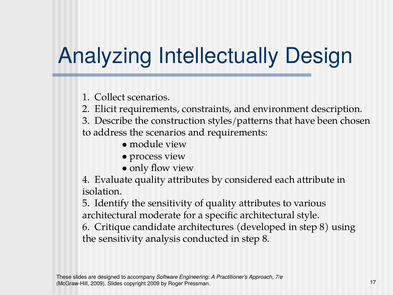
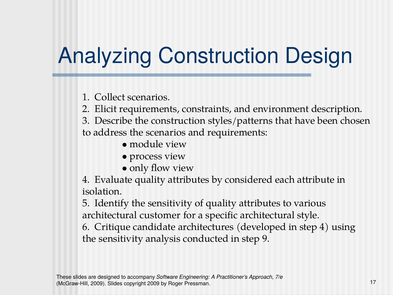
Analyzing Intellectually: Intellectually -> Construction
moderate: moderate -> customer
developed in step 8: 8 -> 4
conducted in step 8: 8 -> 9
